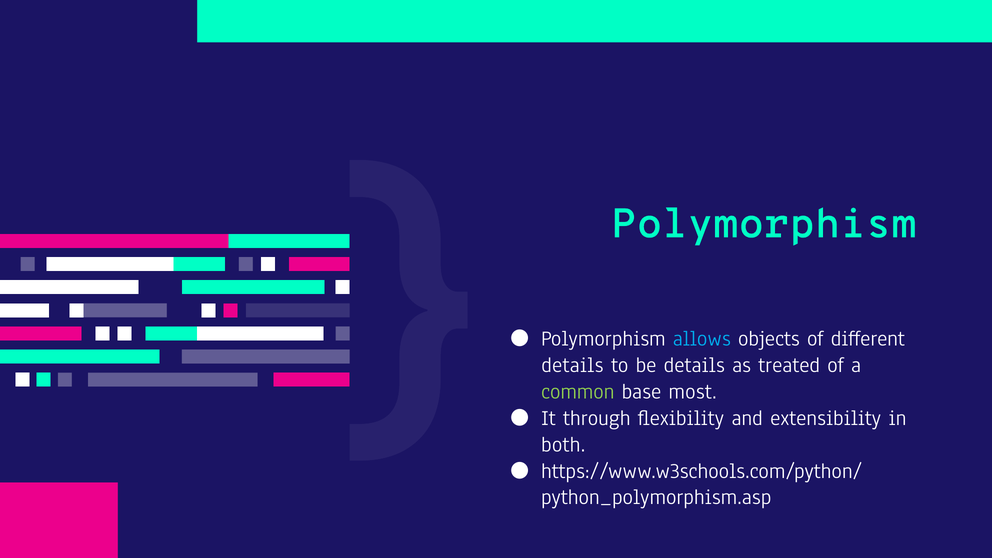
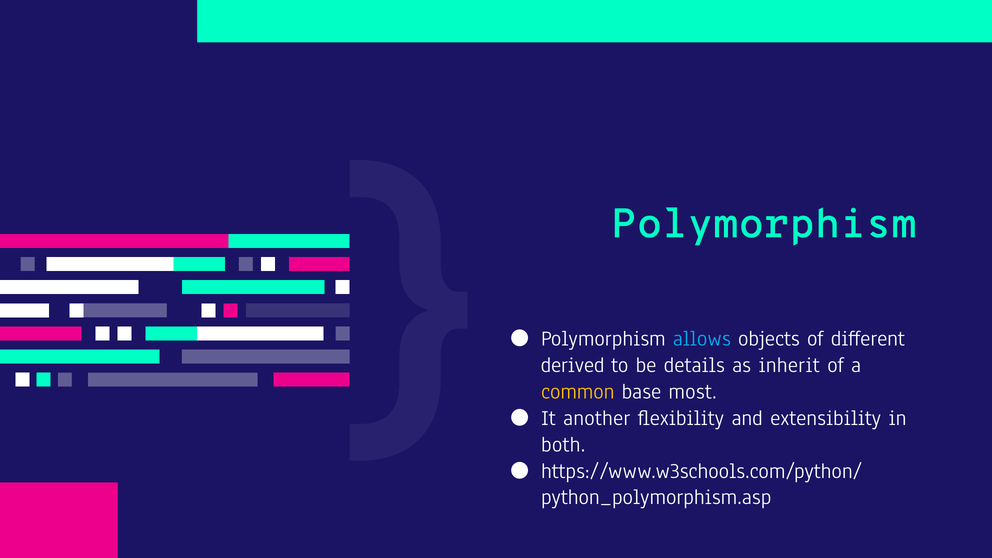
details at (572, 365): details -> derived
treated: treated -> inherit
common colour: light green -> yellow
through: through -> another
